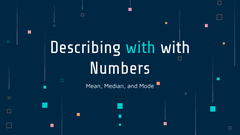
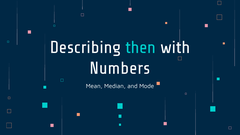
Describing with: with -> then
